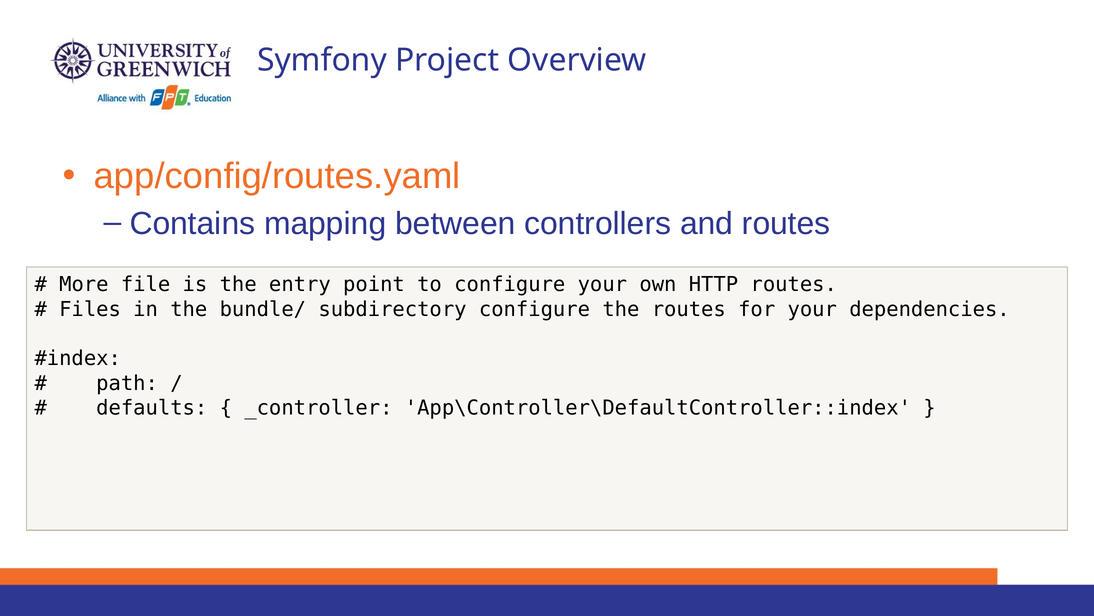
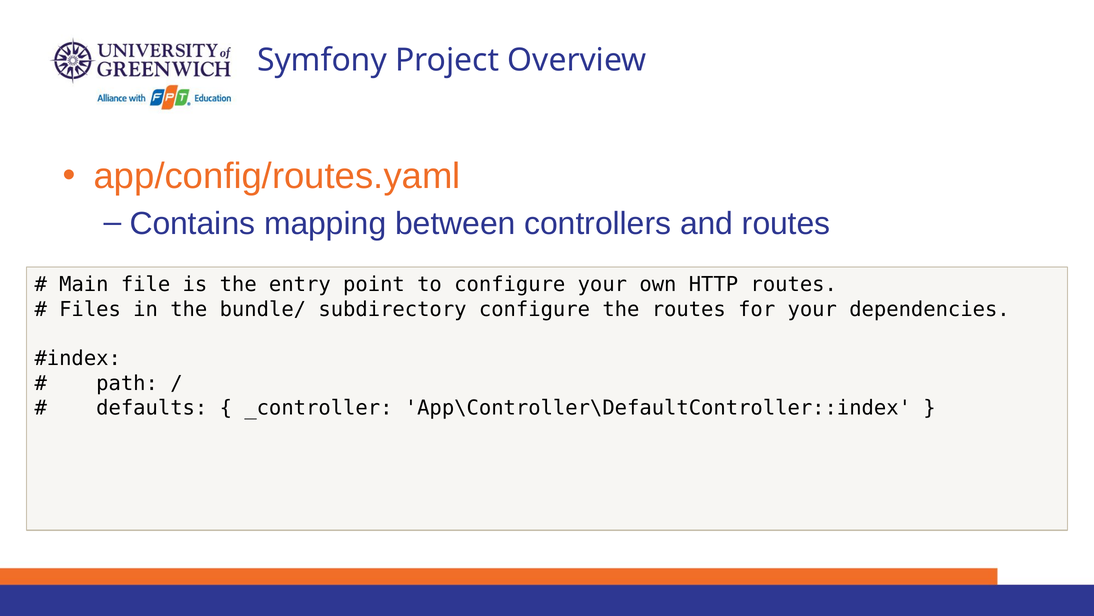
More: More -> Main
